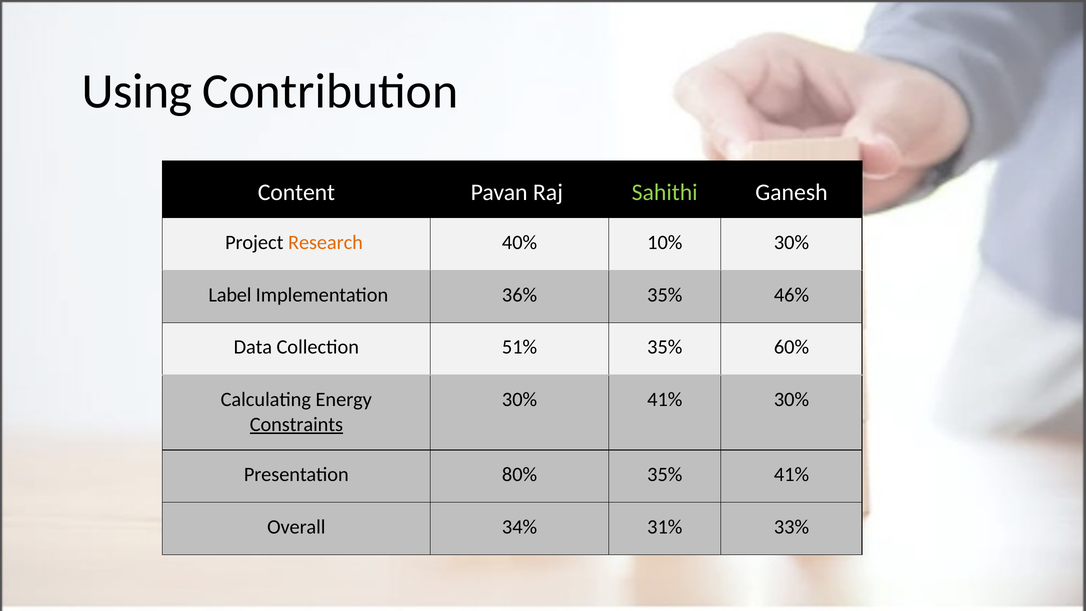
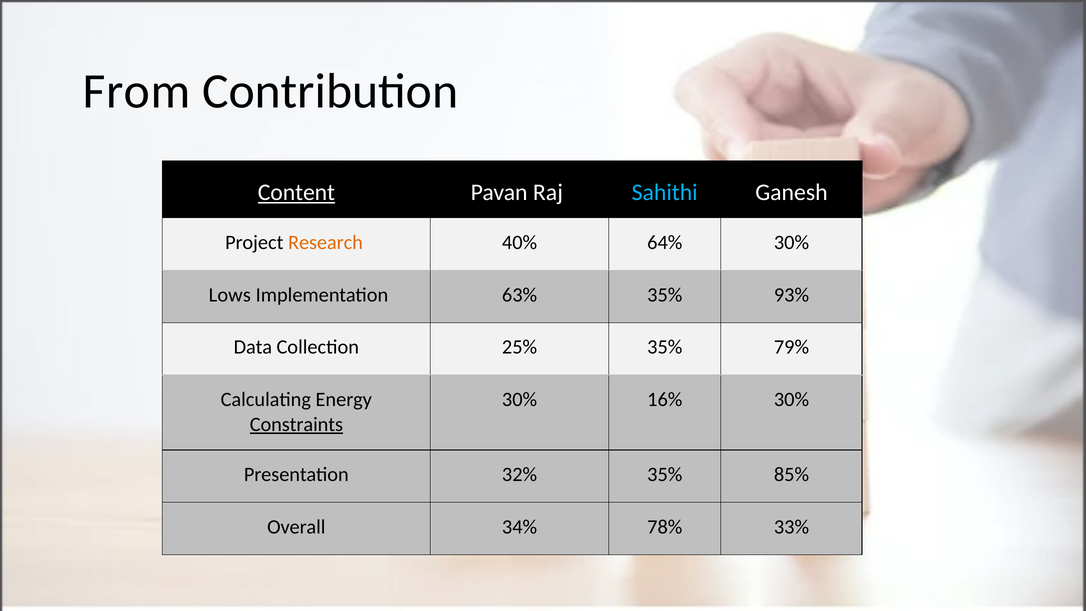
Using: Using -> From
Content underline: none -> present
Sahithi colour: light green -> light blue
10%: 10% -> 64%
Label: Label -> Lows
36%: 36% -> 63%
46%: 46% -> 93%
51%: 51% -> 25%
60%: 60% -> 79%
30% 41%: 41% -> 16%
80%: 80% -> 32%
35% 41%: 41% -> 85%
31%: 31% -> 78%
